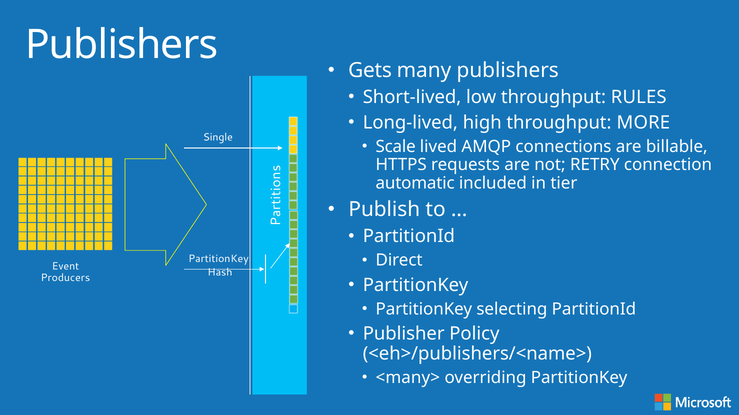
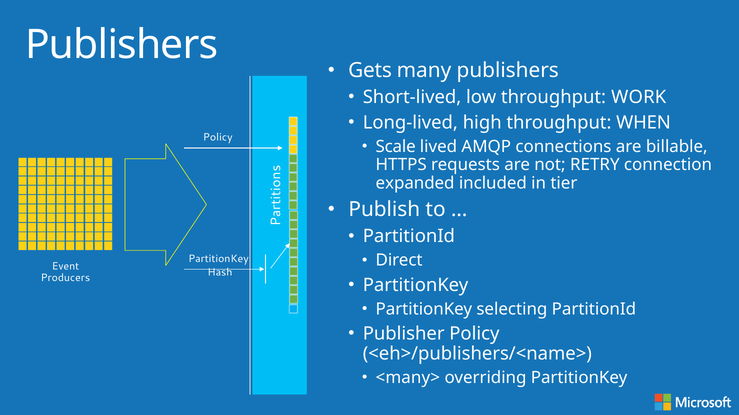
RULES: RULES -> WORK
MORE: MORE -> WHEN
Single at (218, 138): Single -> Policy
automatic: automatic -> expanded
